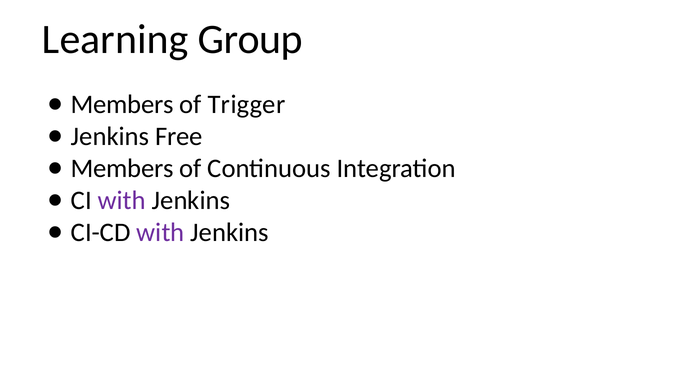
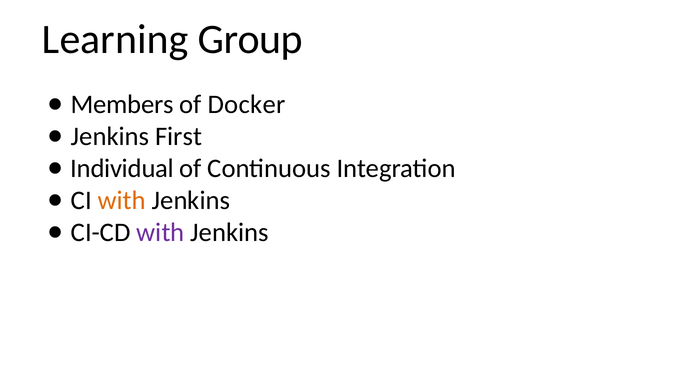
Trigger: Trigger -> Docker
Free: Free -> First
Members at (122, 168): Members -> Individual
with at (122, 200) colour: purple -> orange
